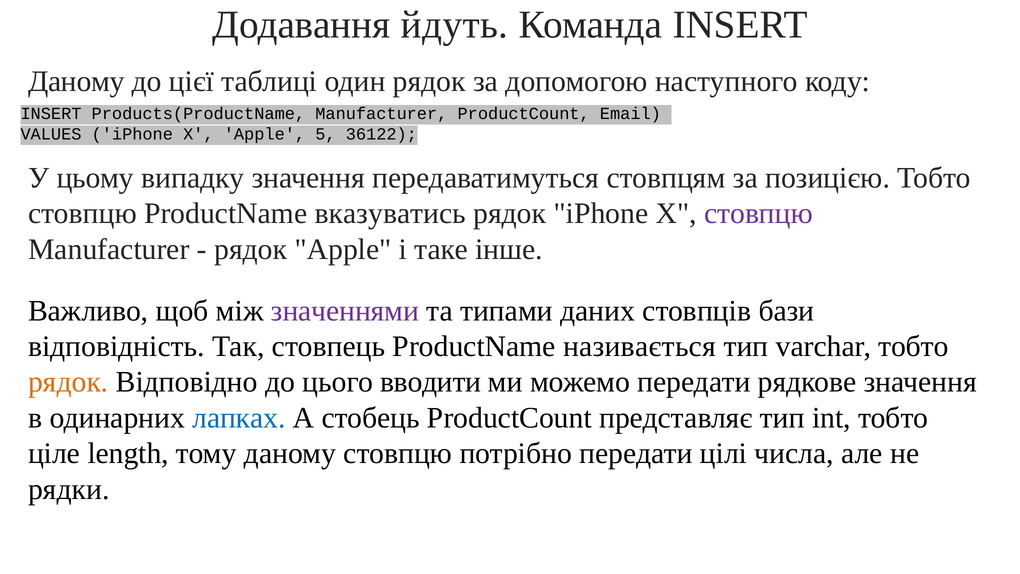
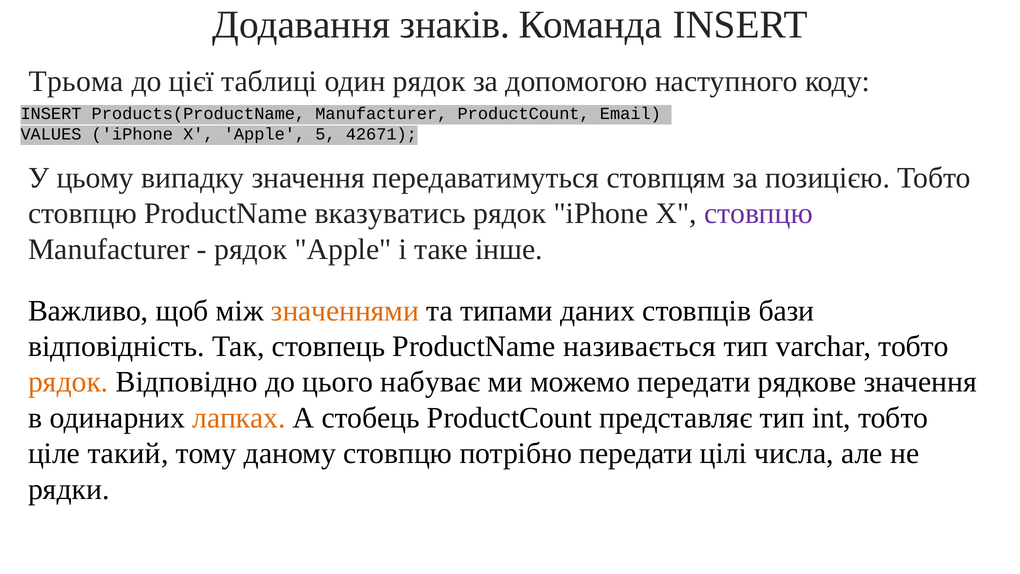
йдуть: йдуть -> знаків
Даному at (76, 81): Даному -> Трьома
36122: 36122 -> 42671
значеннями colour: purple -> orange
вводити: вводити -> набуває
лапках colour: blue -> orange
length: length -> такий
